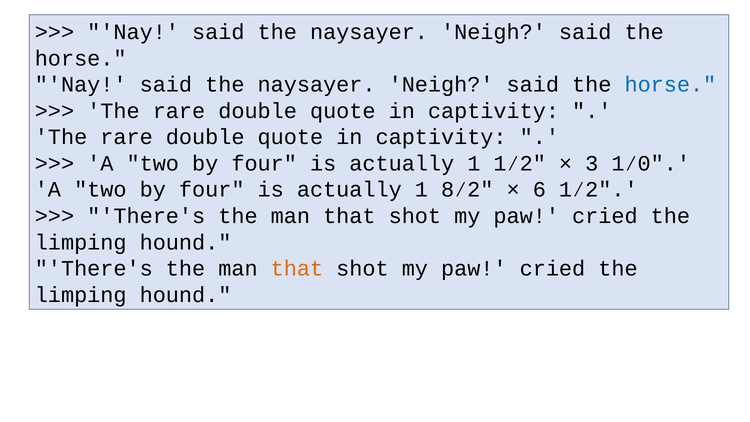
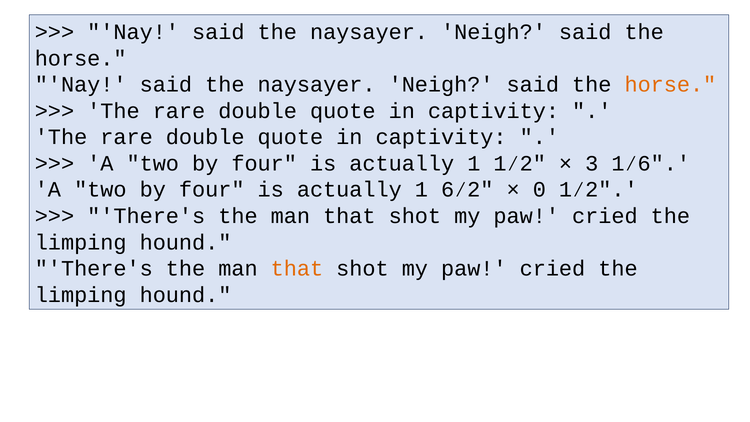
horse at (670, 85) colour: blue -> orange
1⁄0: 1⁄0 -> 1⁄6
8⁄2: 8⁄2 -> 6⁄2
6: 6 -> 0
